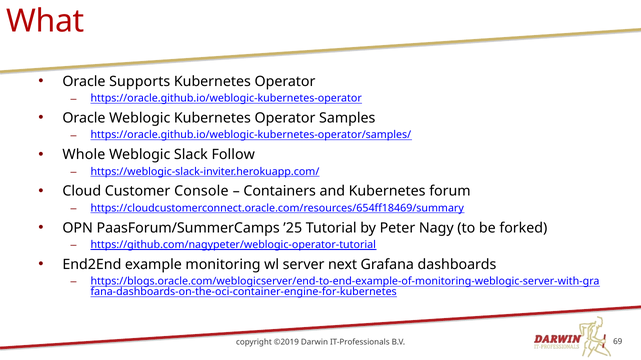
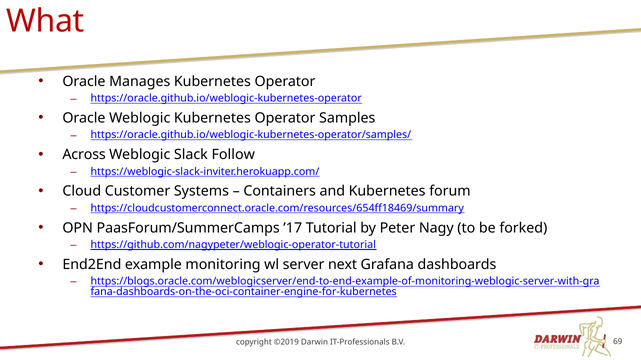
Supports: Supports -> Manages
Whole: Whole -> Across
Console: Console -> Systems
’25: ’25 -> ’17
